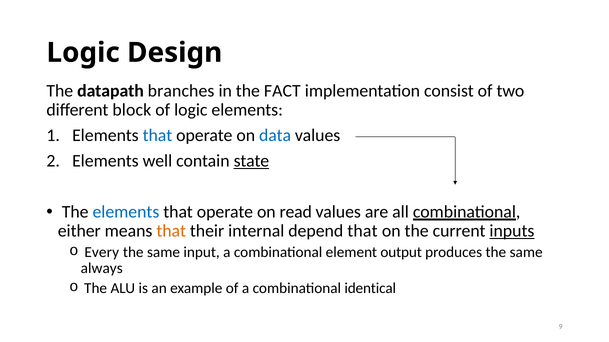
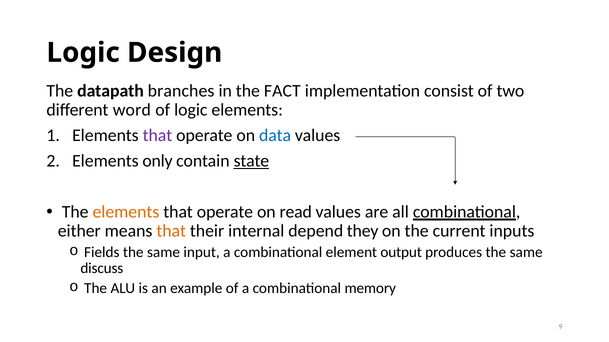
block: block -> word
that at (157, 136) colour: blue -> purple
well: well -> only
elements at (126, 212) colour: blue -> orange
depend that: that -> they
inputs underline: present -> none
Every: Every -> Fields
always: always -> discuss
identical: identical -> memory
